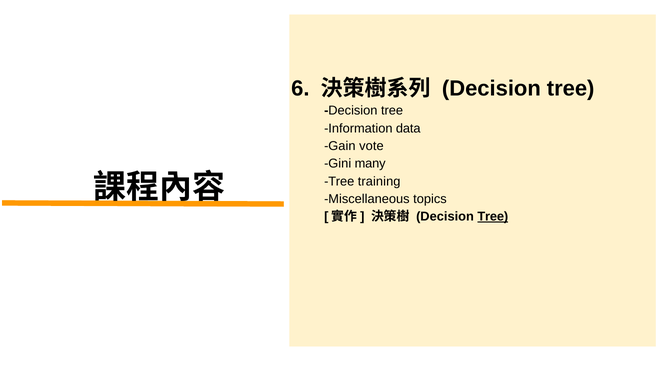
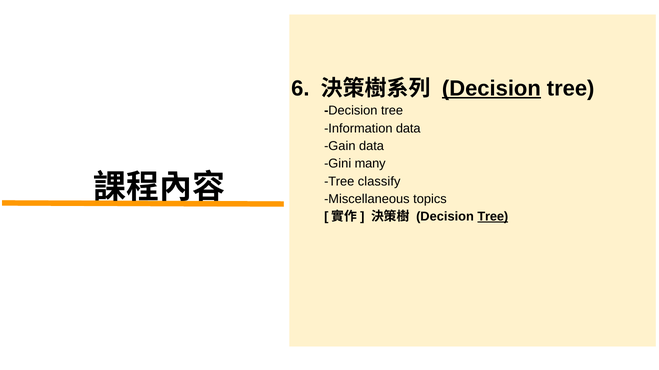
Decision at (491, 88) underline: none -> present
Gain vote: vote -> data
training: training -> classify
